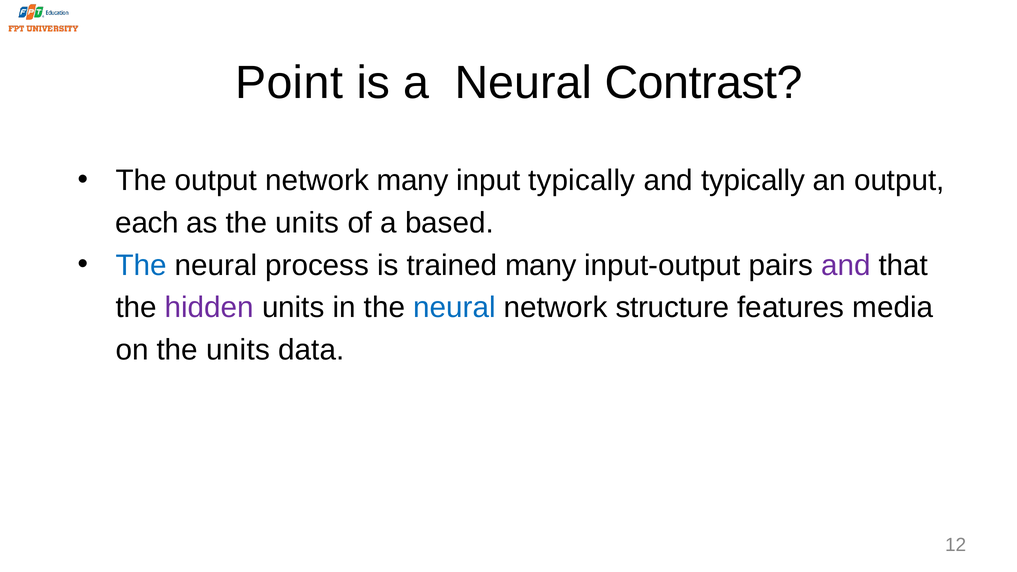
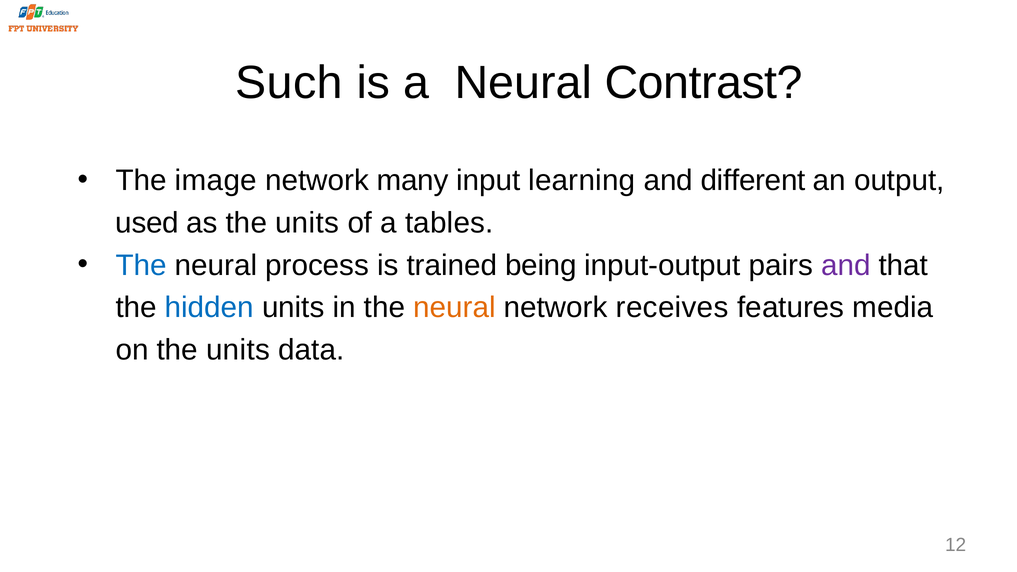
Point: Point -> Such
The output: output -> image
input typically: typically -> learning
and typically: typically -> different
each: each -> used
based: based -> tables
trained many: many -> being
hidden colour: purple -> blue
neural at (454, 308) colour: blue -> orange
structure: structure -> receives
